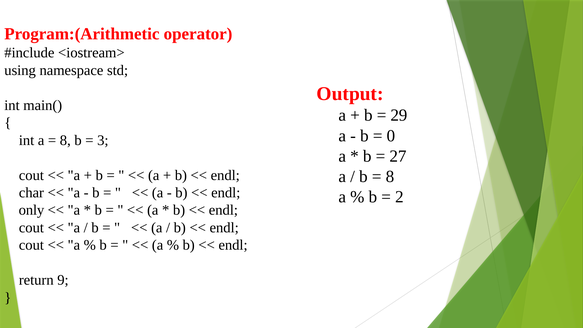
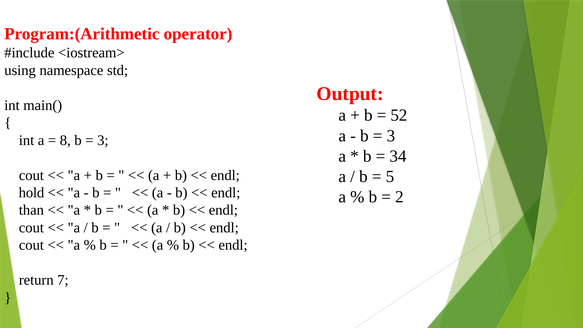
29: 29 -> 52
0 at (391, 136): 0 -> 3
27: 27 -> 34
8 at (390, 177): 8 -> 5
char: char -> hold
only: only -> than
9: 9 -> 7
